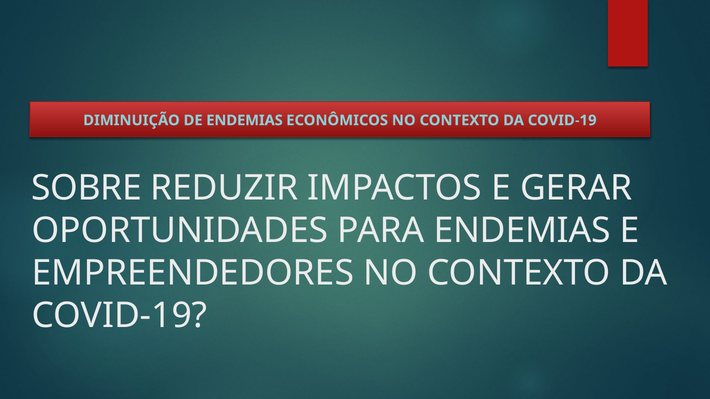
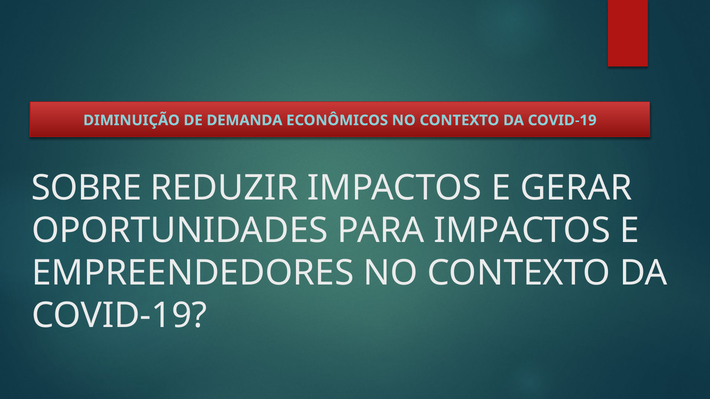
DE ENDEMIAS: ENDEMIAS -> DEMANDA
PARA ENDEMIAS: ENDEMIAS -> IMPACTOS
